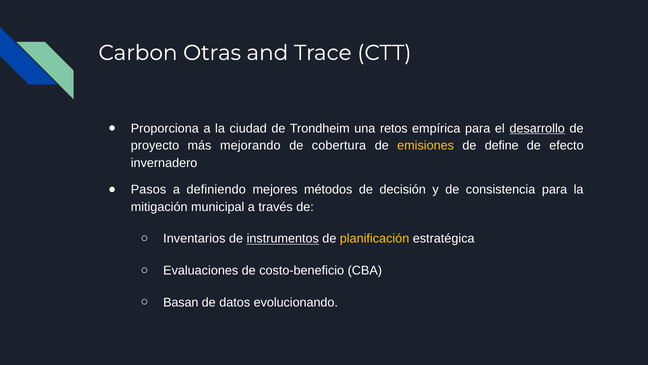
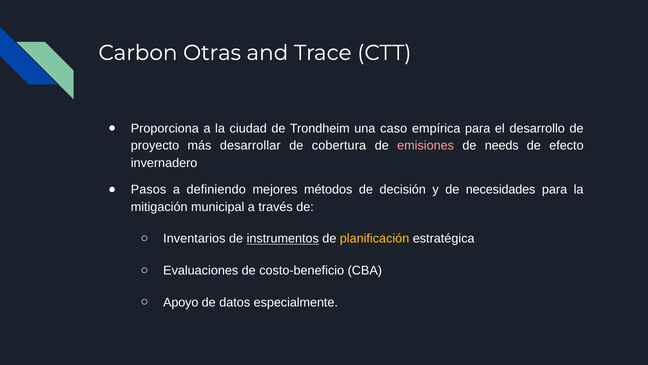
retos: retos -> caso
desarrollo underline: present -> none
mejorando: mejorando -> desarrollar
emisiones colour: yellow -> pink
define: define -> needs
consistencia: consistencia -> necesidades
Basan: Basan -> Apoyo
evolucionando: evolucionando -> especialmente
